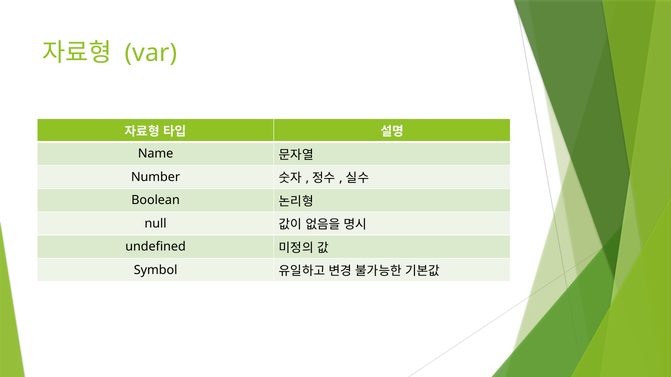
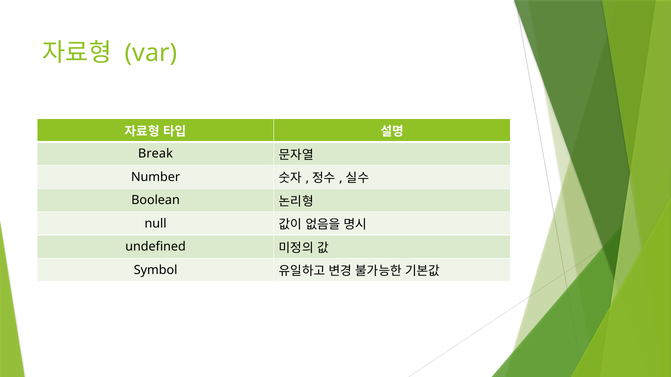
Name: Name -> Break
